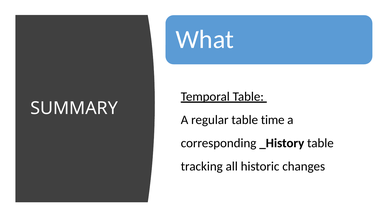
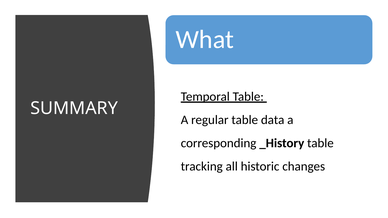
time: time -> data
